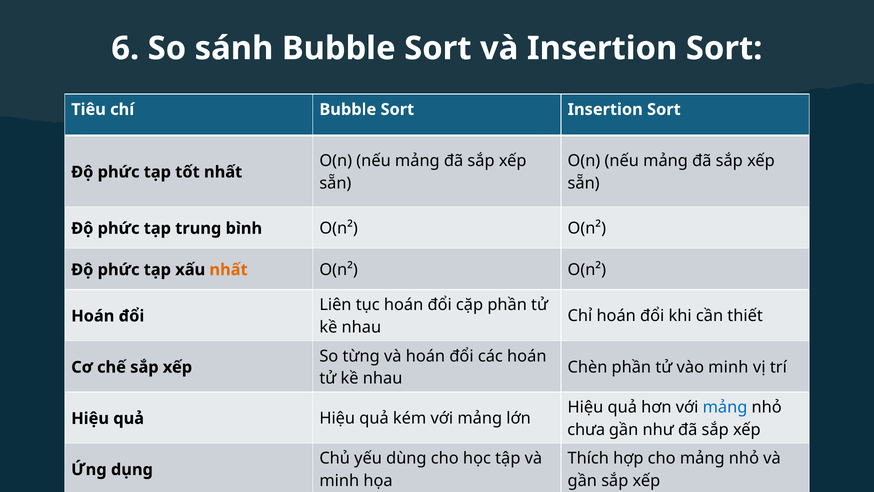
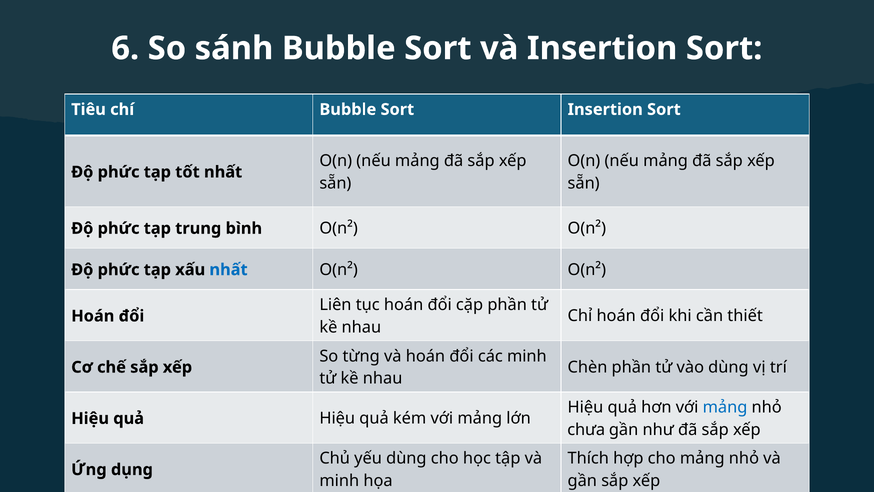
nhất at (229, 270) colour: orange -> blue
các hoán: hoán -> minh
vào minh: minh -> dùng
